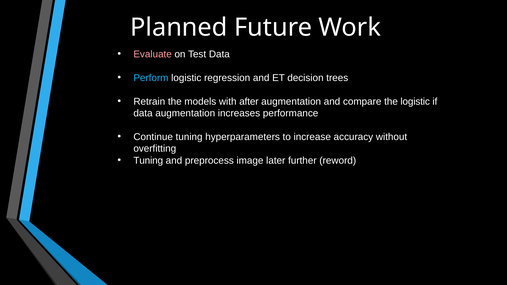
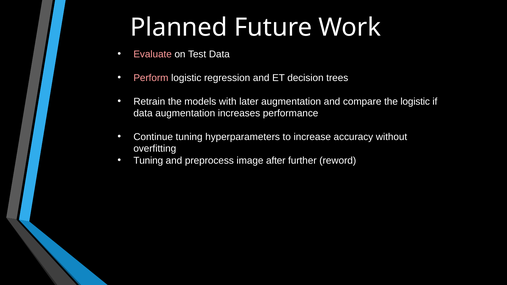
Perform colour: light blue -> pink
after: after -> later
later: later -> after
